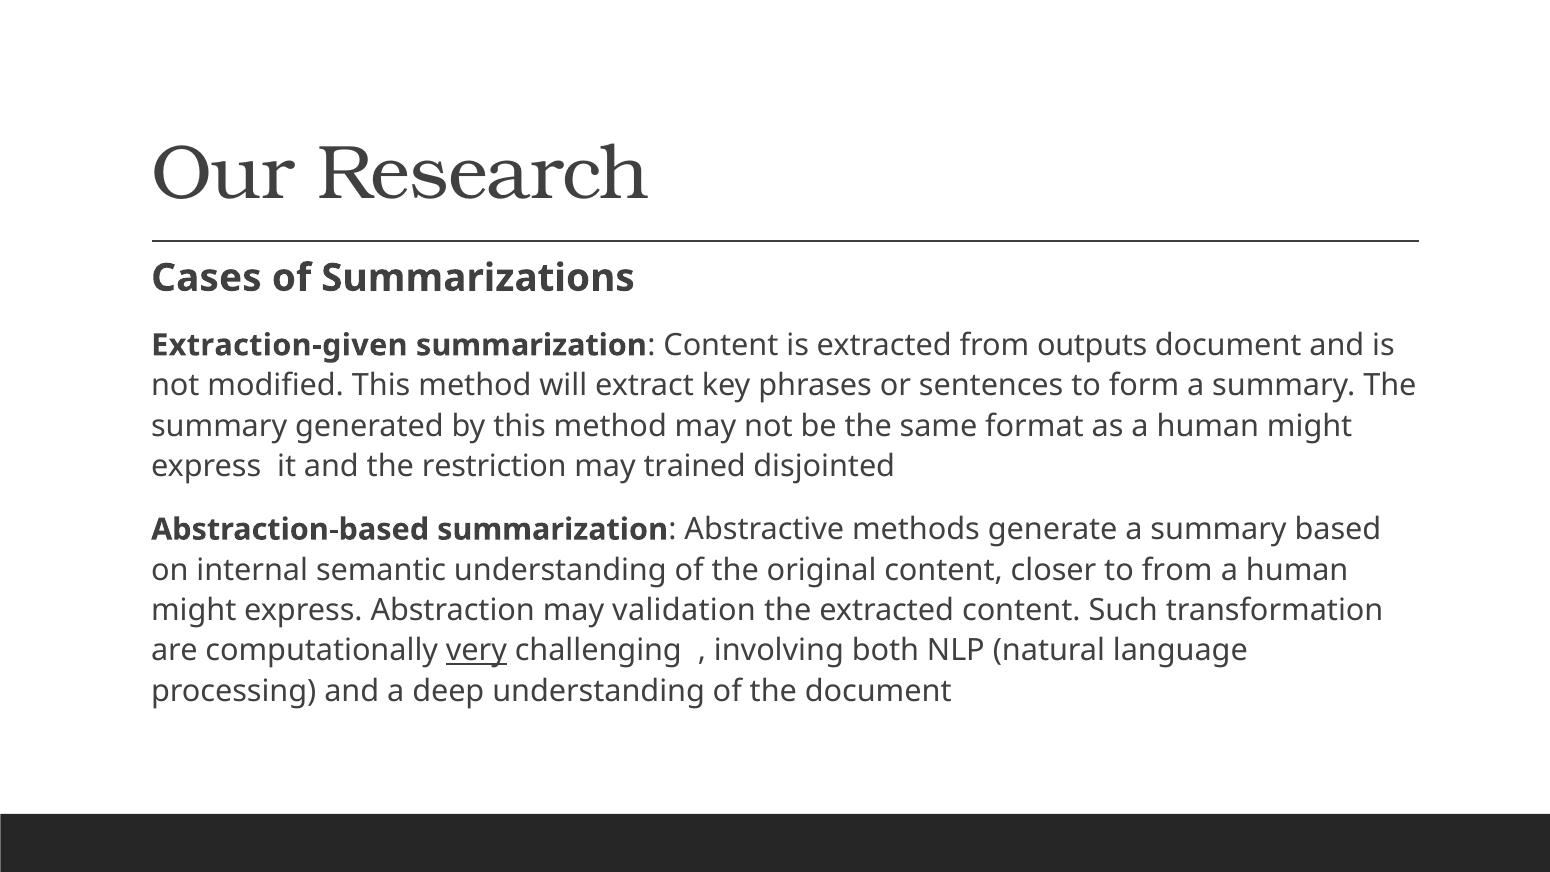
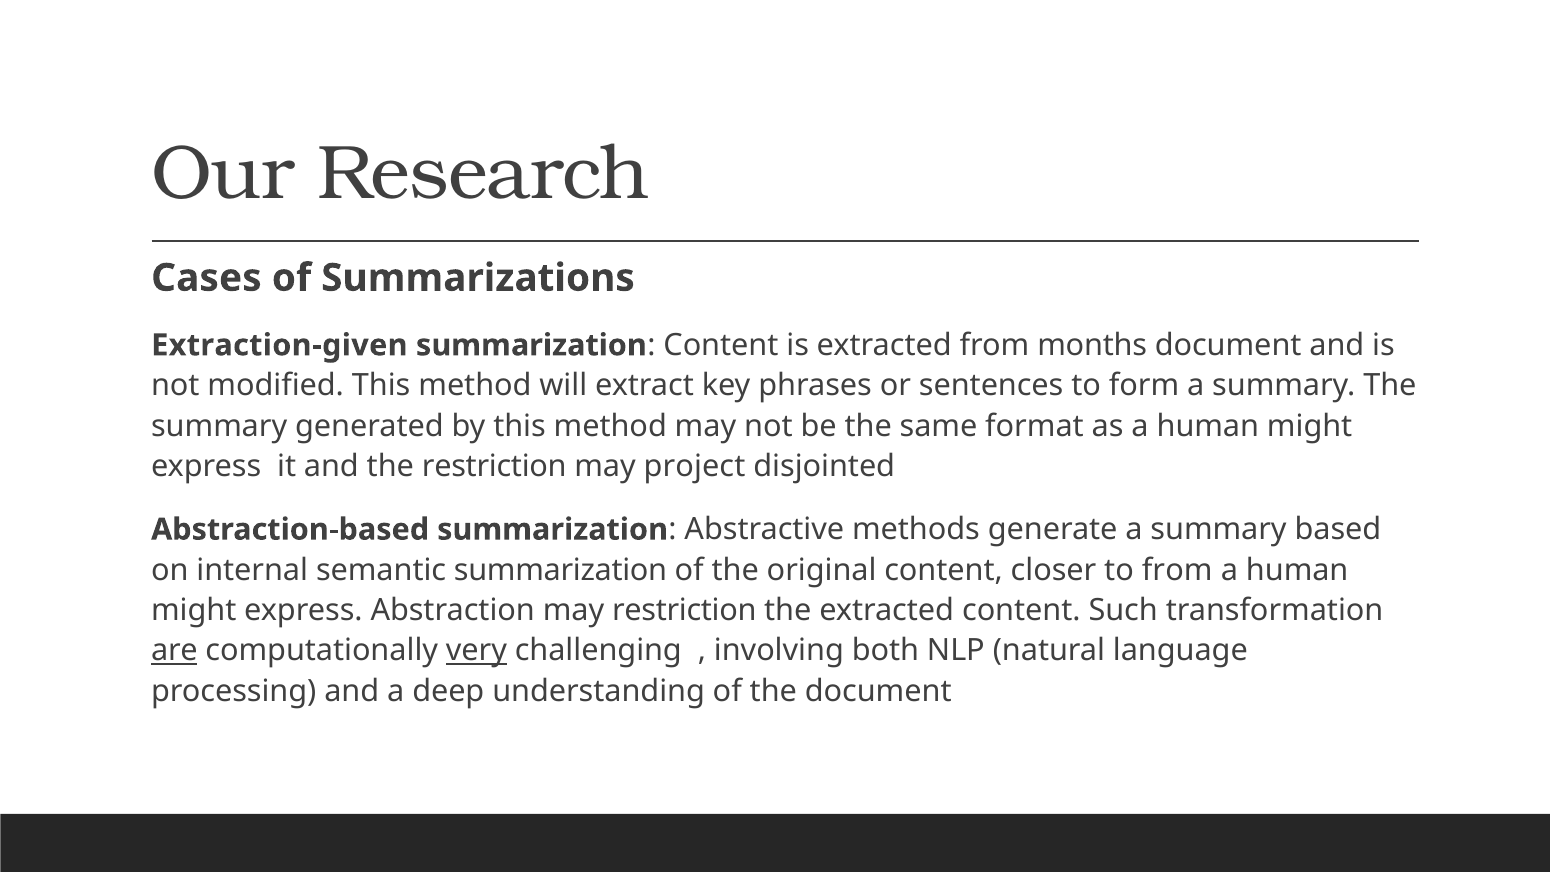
outputs: outputs -> months
trained: trained -> project
semantic understanding: understanding -> summarization
may validation: validation -> restriction
are underline: none -> present
